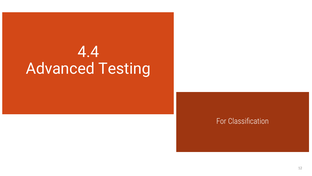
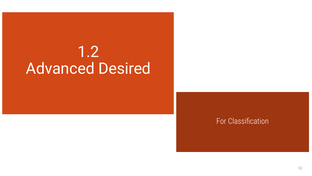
4.4: 4.4 -> 1.2
Testing: Testing -> Desired
